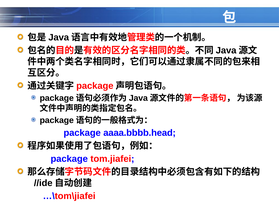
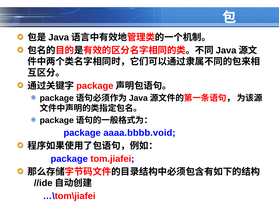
aaaa.bbbb.head: aaaa.bbbb.head -> aaaa.bbbb.void
